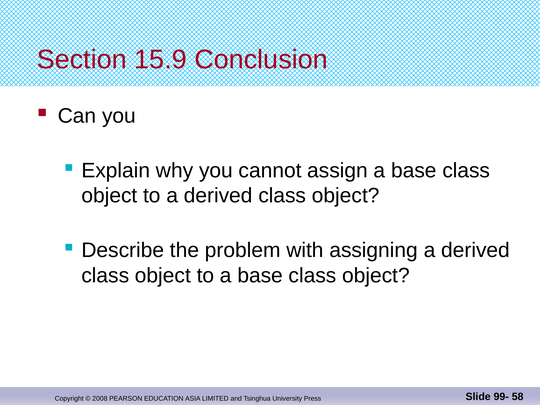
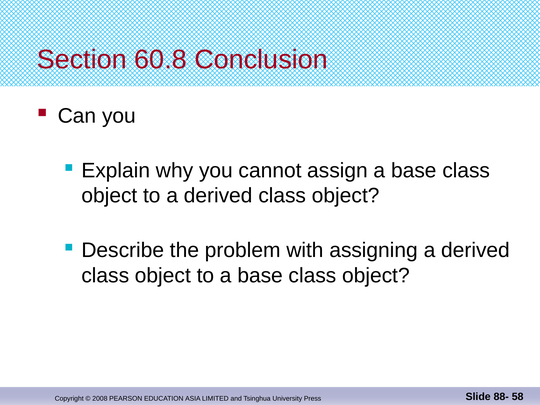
15.9: 15.9 -> 60.8
99-: 99- -> 88-
